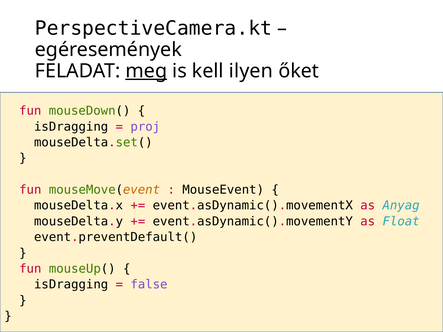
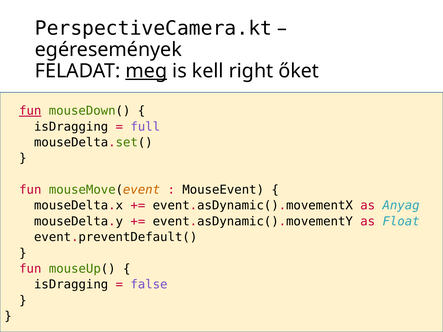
ilyen: ilyen -> right
fun at (30, 111) underline: none -> present
proj: proj -> full
